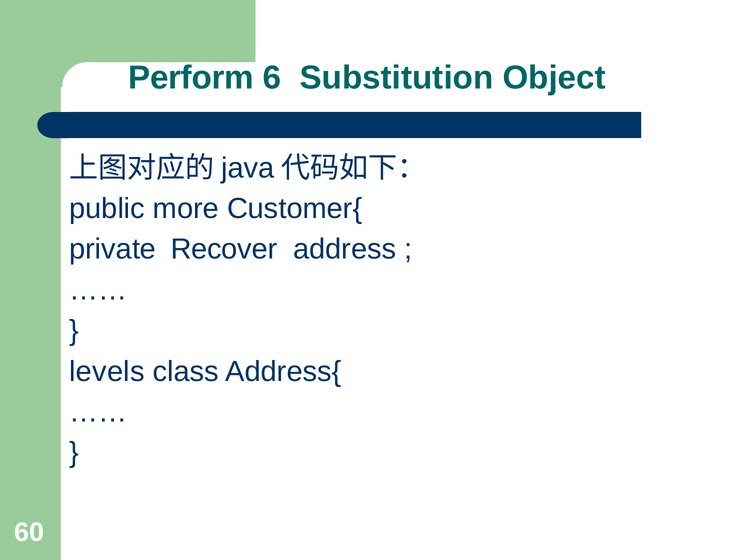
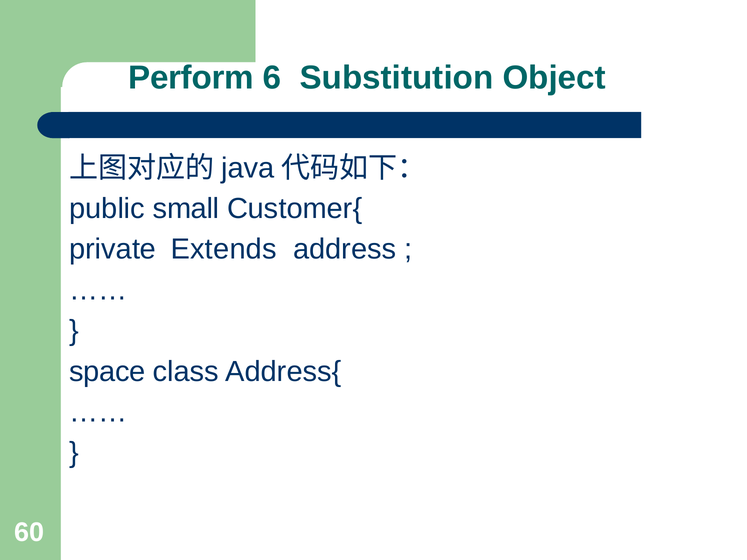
more: more -> small
Recover: Recover -> Extends
levels: levels -> space
